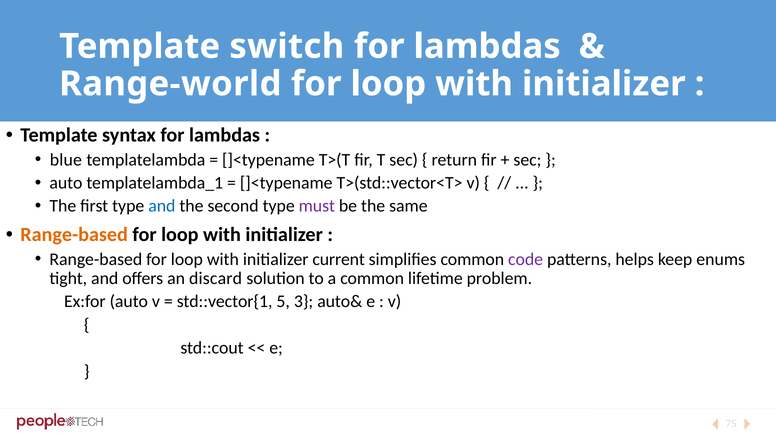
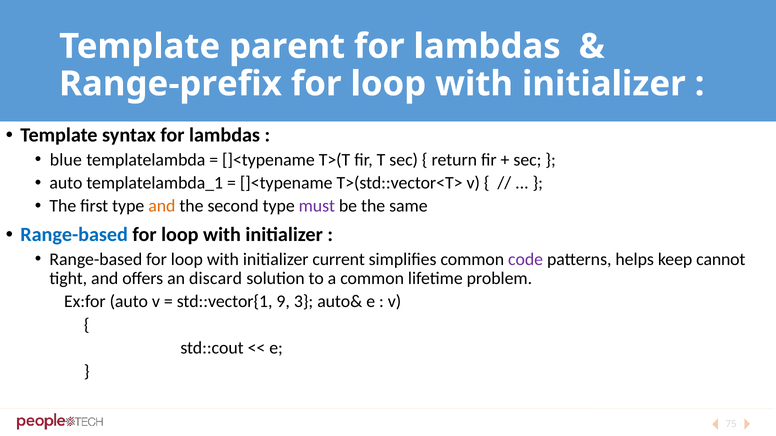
switch: switch -> parent
Range-world: Range-world -> Range-prefix
and at (162, 206) colour: blue -> orange
Range-based at (74, 235) colour: orange -> blue
enums: enums -> cannot
5: 5 -> 9
